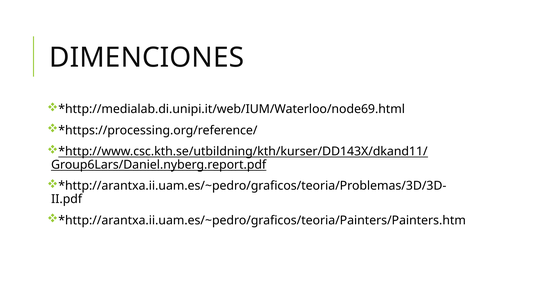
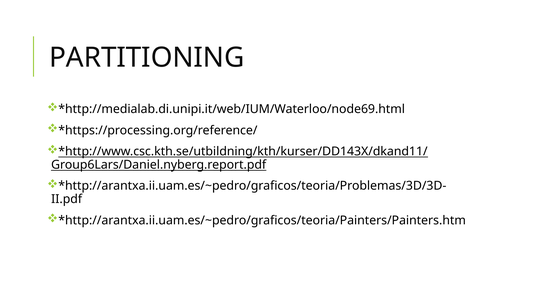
DIMENCIONES: DIMENCIONES -> PARTITIONING
